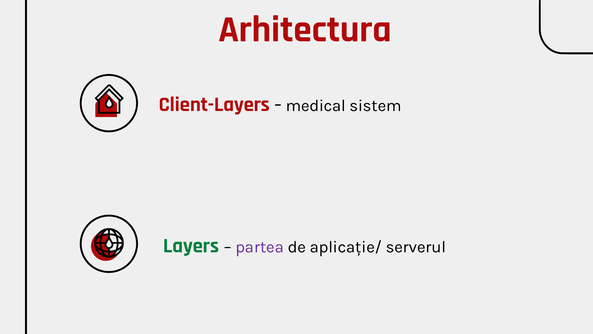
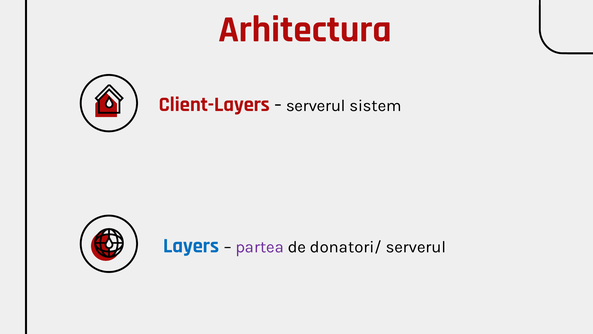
medical at (316, 106): medical -> serverul
Layers colour: green -> blue
aplicație/: aplicație/ -> donatori/
